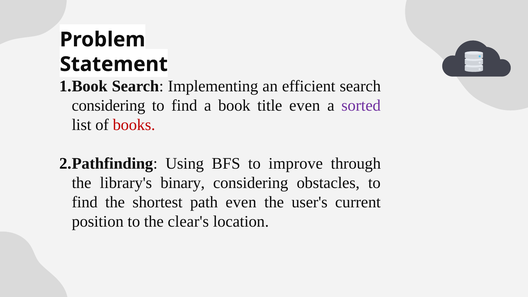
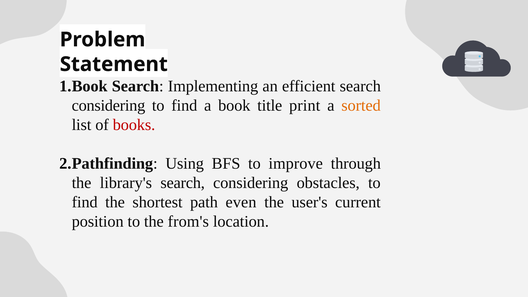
title even: even -> print
sorted colour: purple -> orange
library's binary: binary -> search
clear's: clear's -> from's
